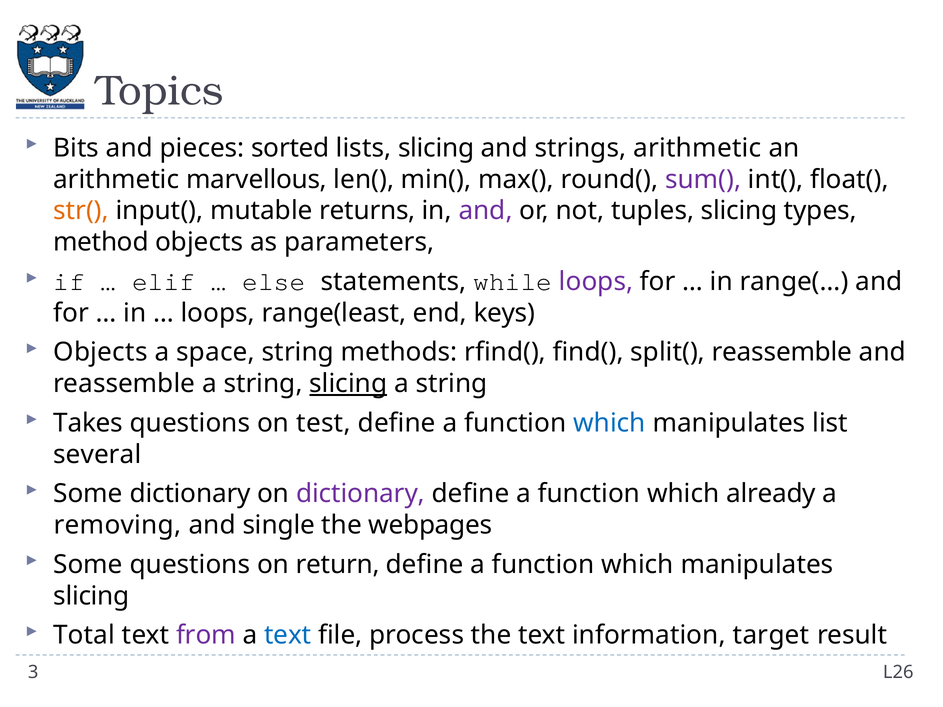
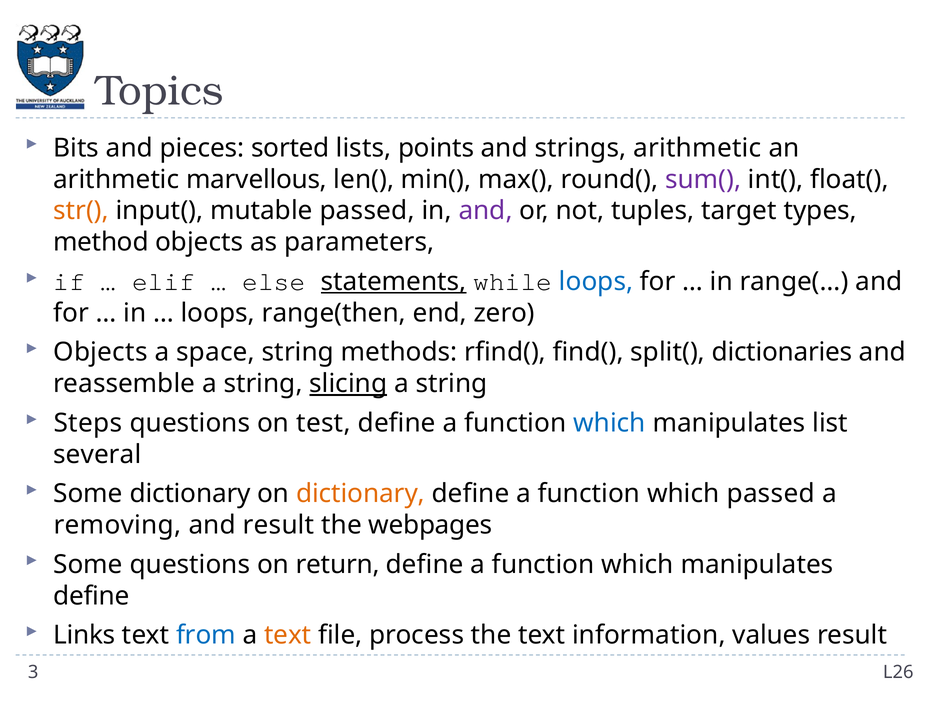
lists slicing: slicing -> points
mutable returns: returns -> passed
tuples slicing: slicing -> target
statements underline: none -> present
loops at (596, 282) colour: purple -> blue
range(least: range(least -> range(then
keys: keys -> zero
split( reassemble: reassemble -> dictionaries
Takes: Takes -> Steps
dictionary at (360, 494) colour: purple -> orange
which already: already -> passed
and single: single -> result
slicing at (91, 596): slicing -> define
Total: Total -> Links
from colour: purple -> blue
text at (288, 635) colour: blue -> orange
target: target -> values
